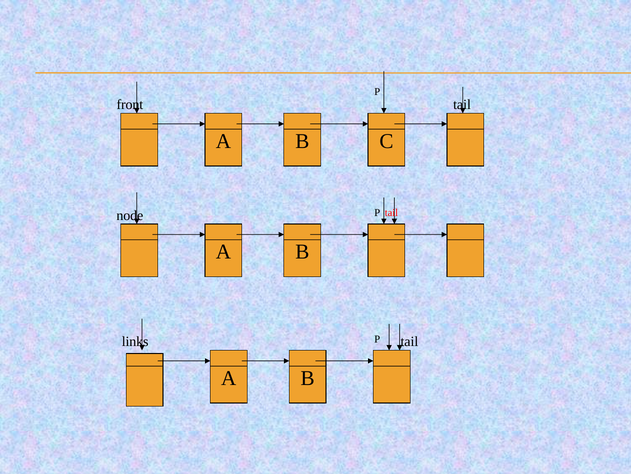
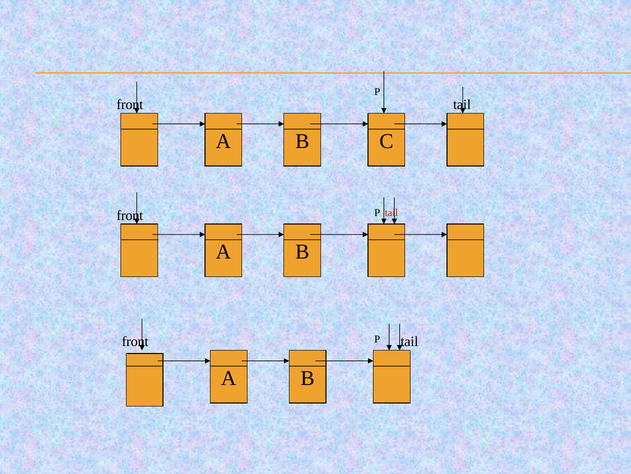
node at (130, 215): node -> front
links at (135, 341): links -> front
